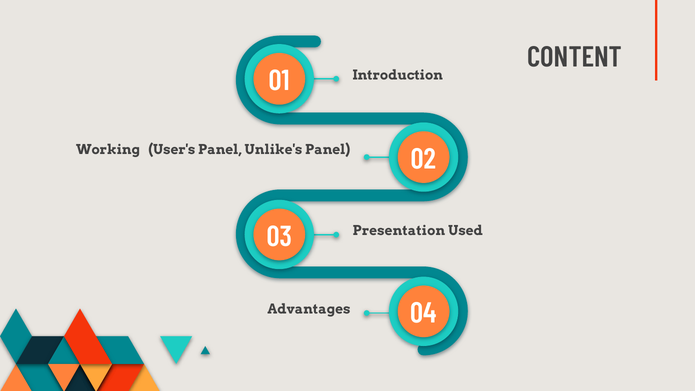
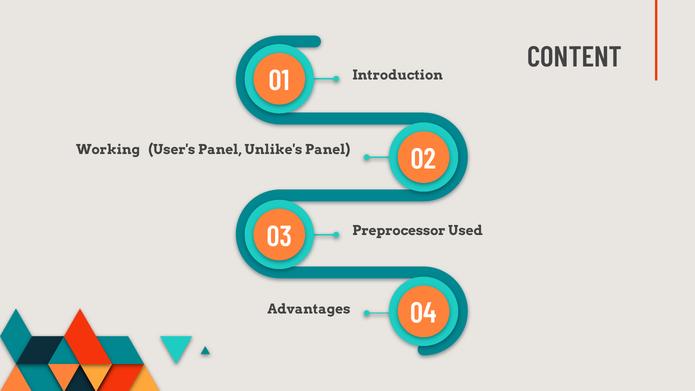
Presentation: Presentation -> Preprocessor
